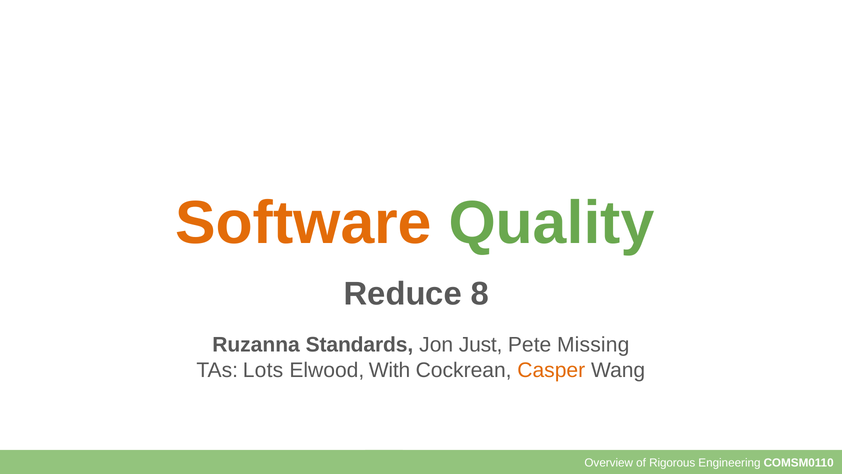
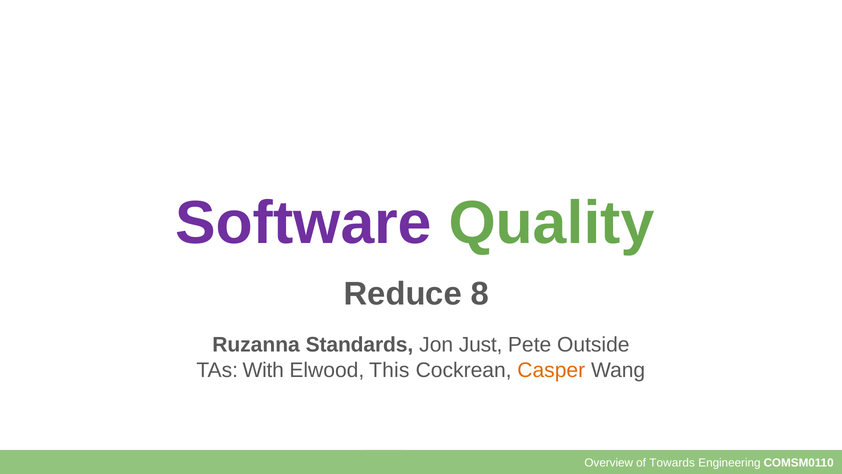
Software colour: orange -> purple
Missing: Missing -> Outside
Lots: Lots -> With
With: With -> This
Rigorous: Rigorous -> Towards
